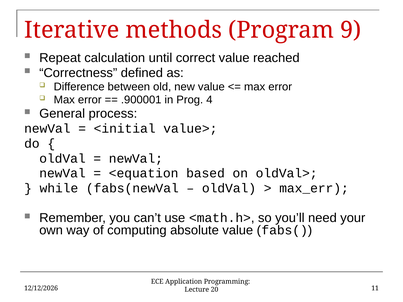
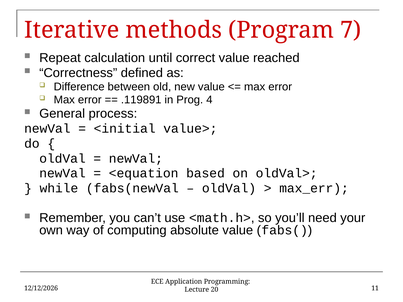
9: 9 -> 7
.900001: .900001 -> .119891
